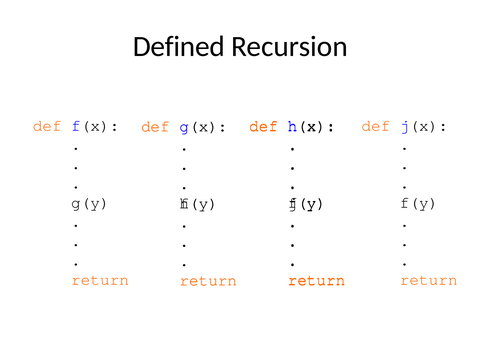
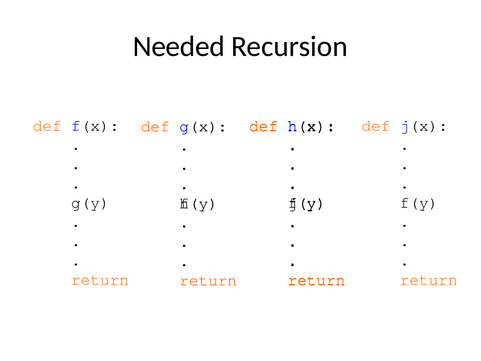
Defined: Defined -> Needed
